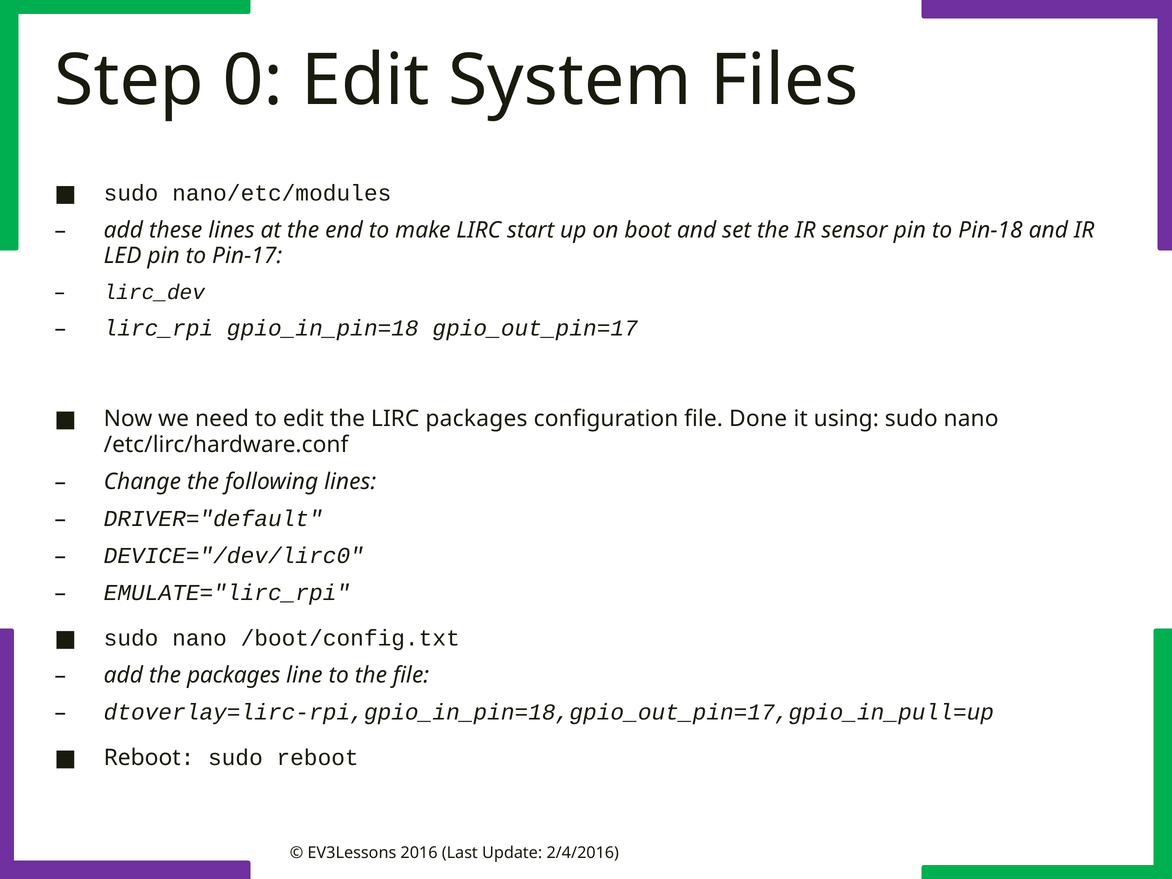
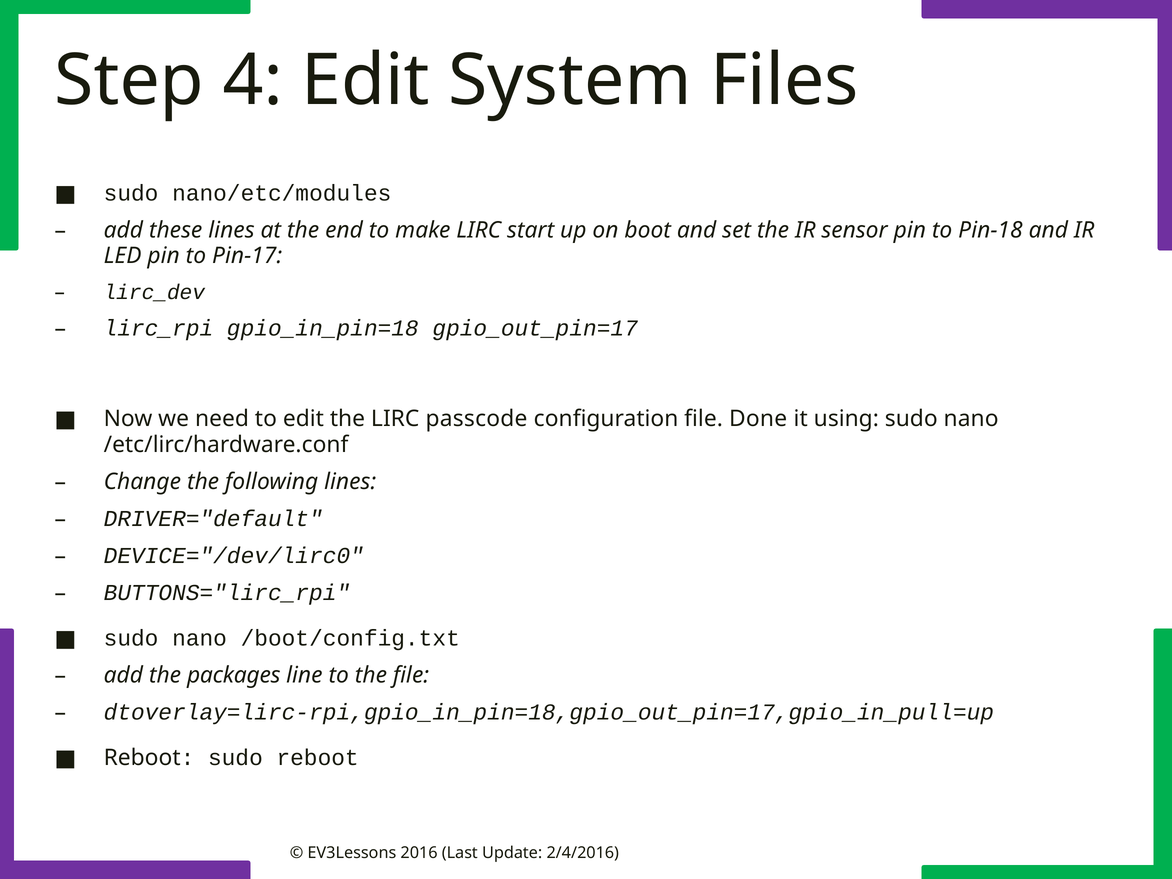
0: 0 -> 4
LIRC packages: packages -> passcode
EMULATE="lirc_rpi: EMULATE="lirc_rpi -> BUTTONS="lirc_rpi
